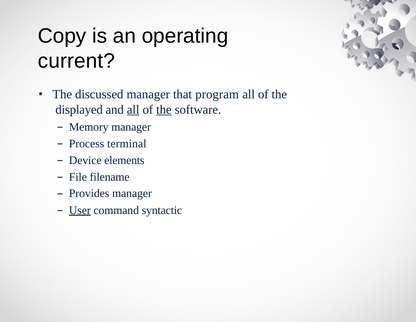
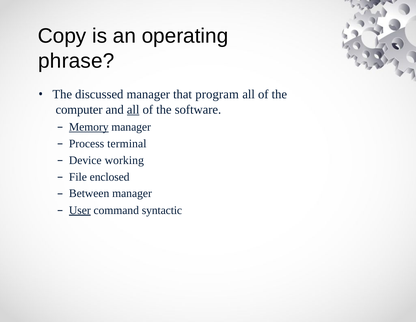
current: current -> phrase
displayed: displayed -> computer
the at (164, 109) underline: present -> none
Memory underline: none -> present
elements: elements -> working
filename: filename -> enclosed
Provides: Provides -> Between
